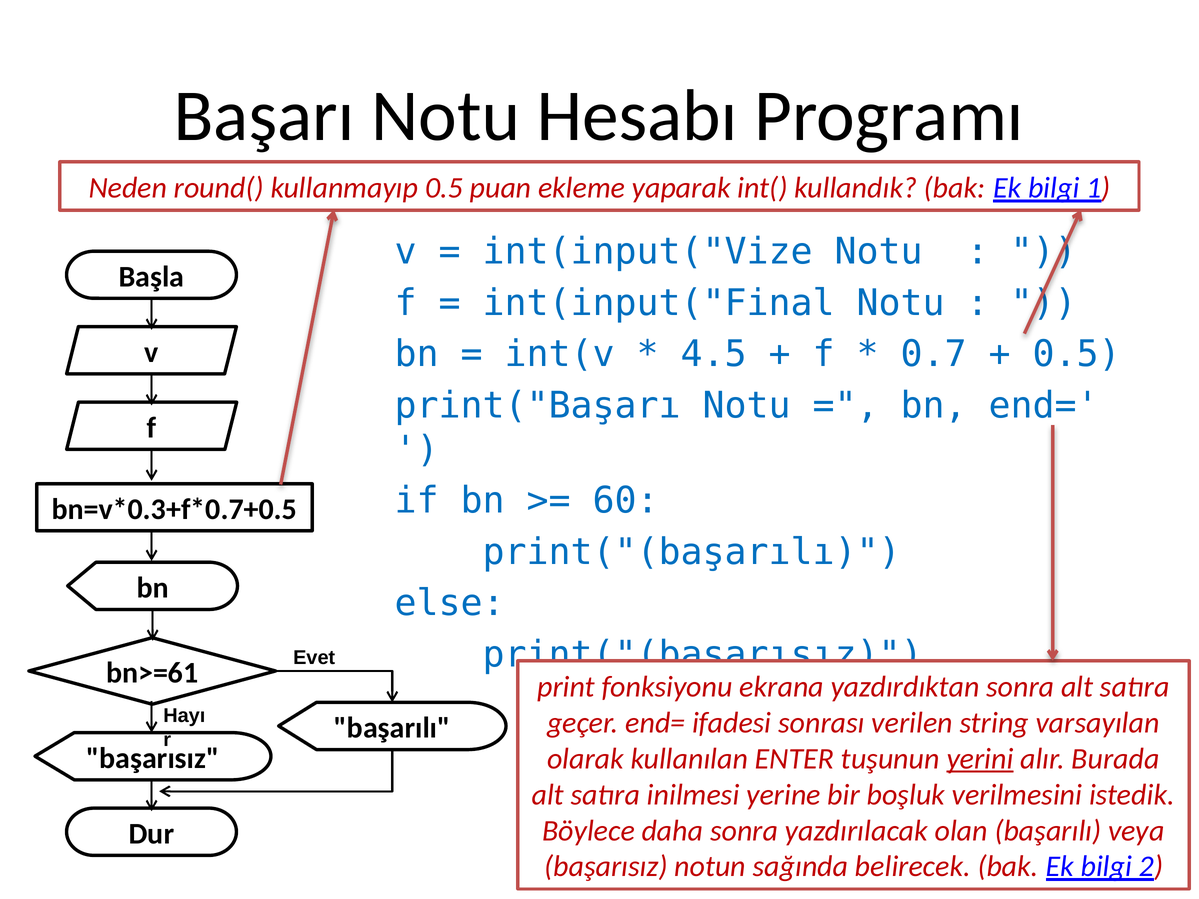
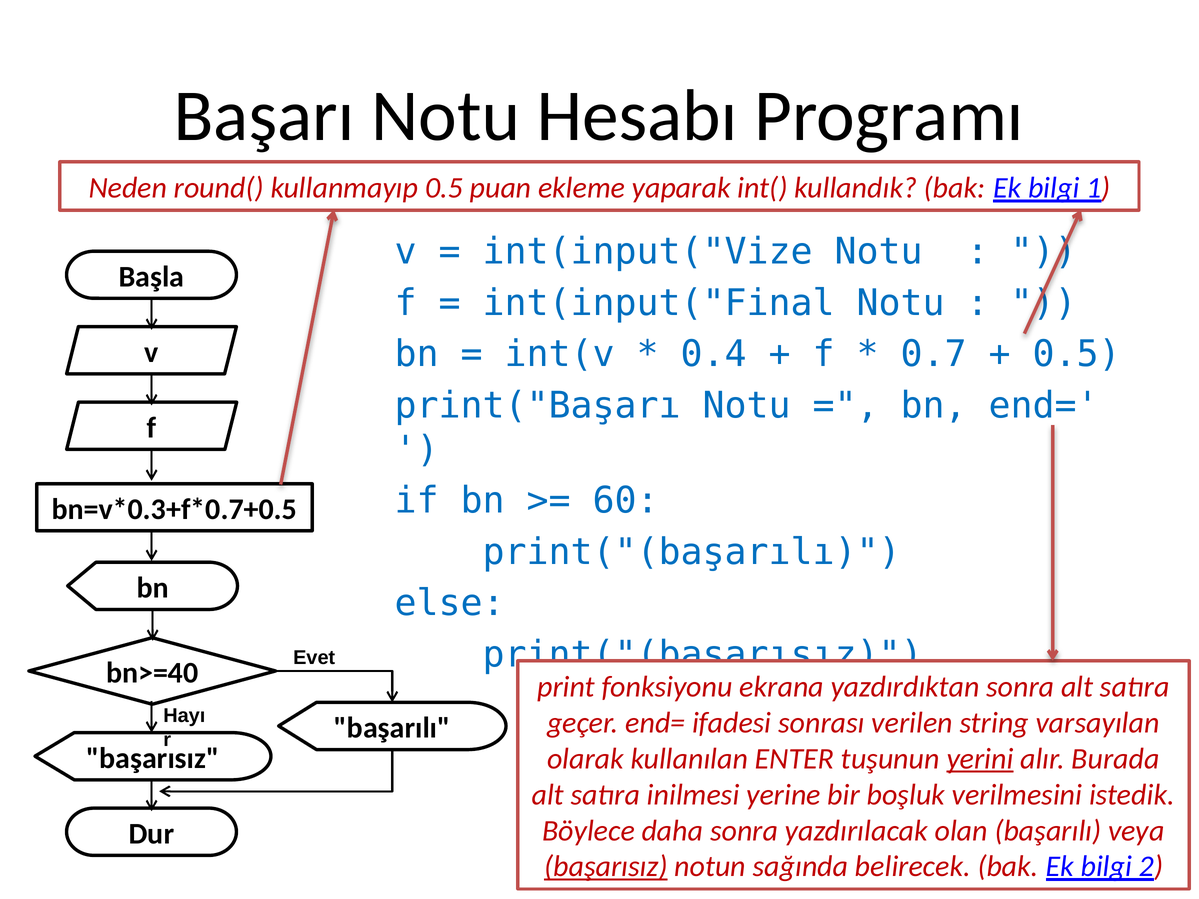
4.5: 4.5 -> 0.4
bn>=61: bn>=61 -> bn>=40
başarısız at (606, 867) underline: none -> present
